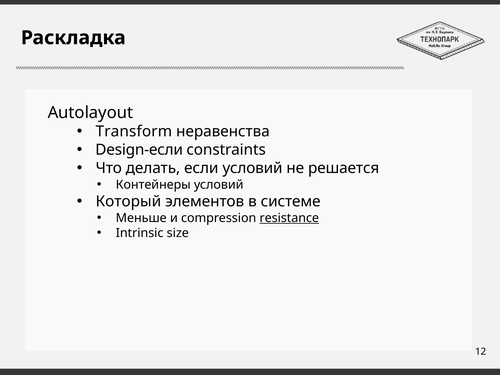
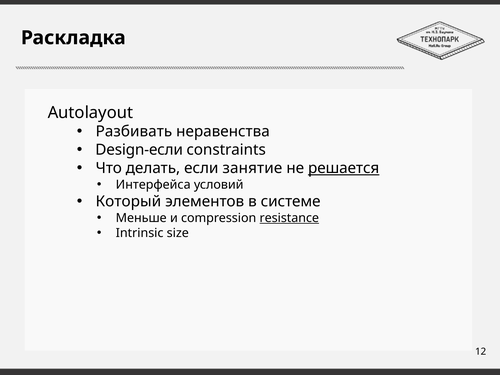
Transform: Transform -> Разбивать
если условий: условий -> занятие
решается underline: none -> present
Контейнеры: Контейнеры -> Интерфейса
